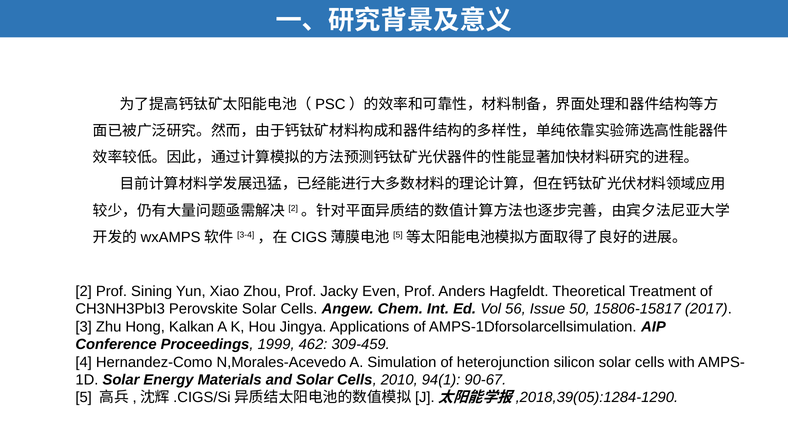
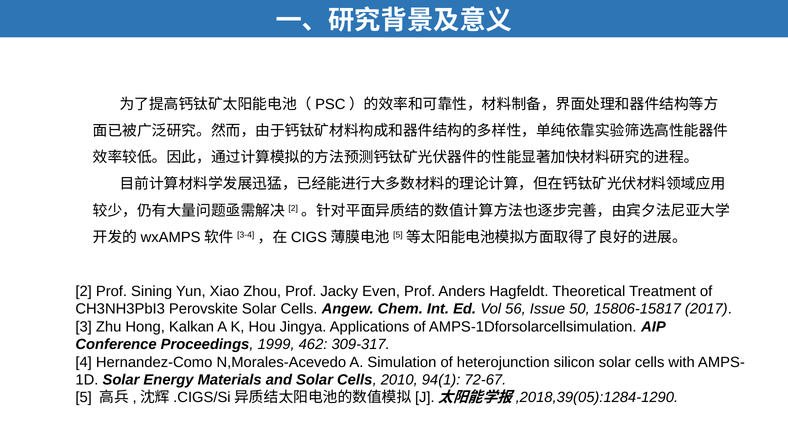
309-459: 309-459 -> 309-317
90-67: 90-67 -> 72-67
